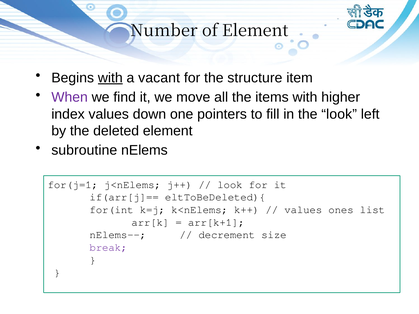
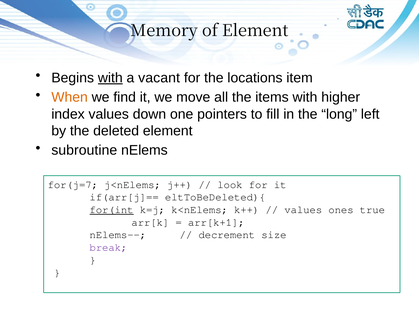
Number: Number -> Memory
structure: structure -> locations
When colour: purple -> orange
the look: look -> long
for(j=1: for(j=1 -> for(j=7
for(int underline: none -> present
list: list -> true
